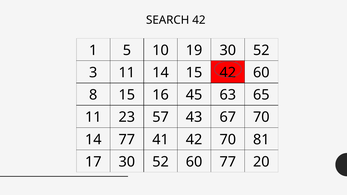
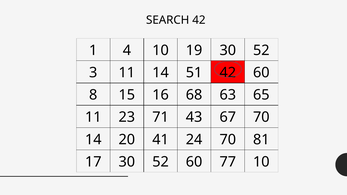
5: 5 -> 4
14 15: 15 -> 51
45: 45 -> 68
57: 57 -> 71
14 77: 77 -> 20
41 42: 42 -> 24
77 20: 20 -> 10
